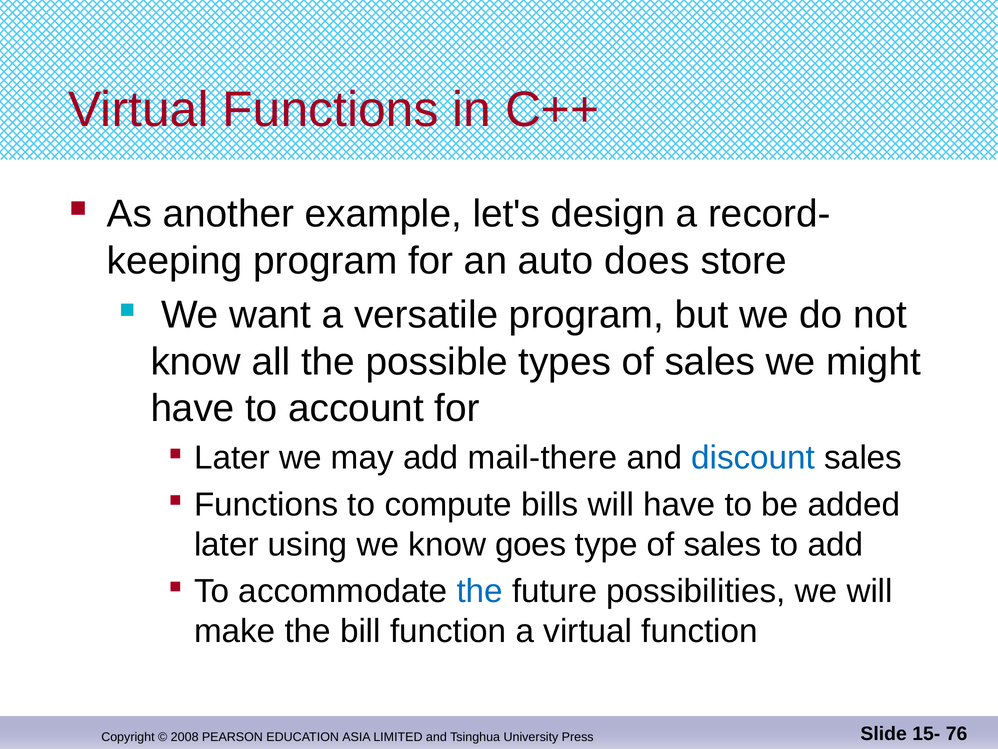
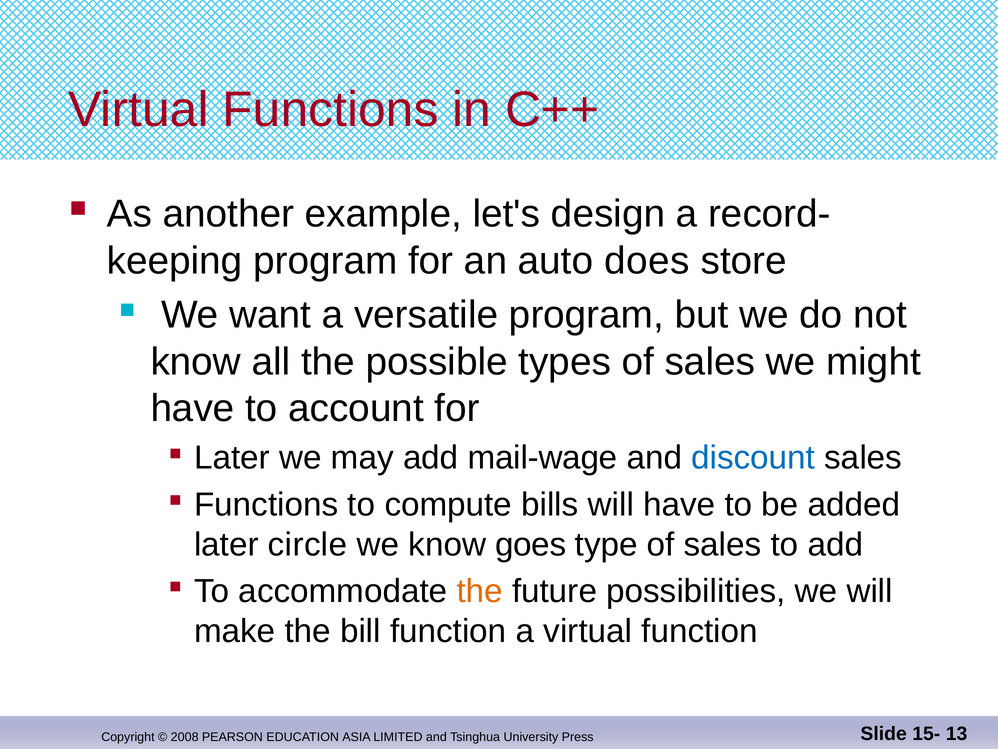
mail-there: mail-there -> mail-wage
using: using -> circle
the at (480, 591) colour: blue -> orange
76: 76 -> 13
